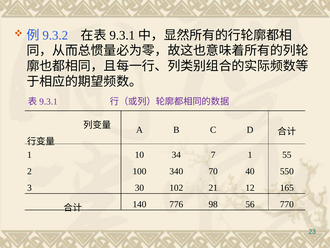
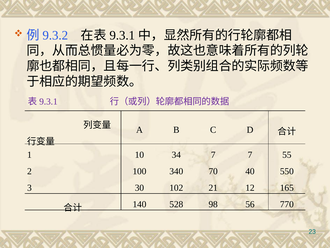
7 1: 1 -> 7
776: 776 -> 528
